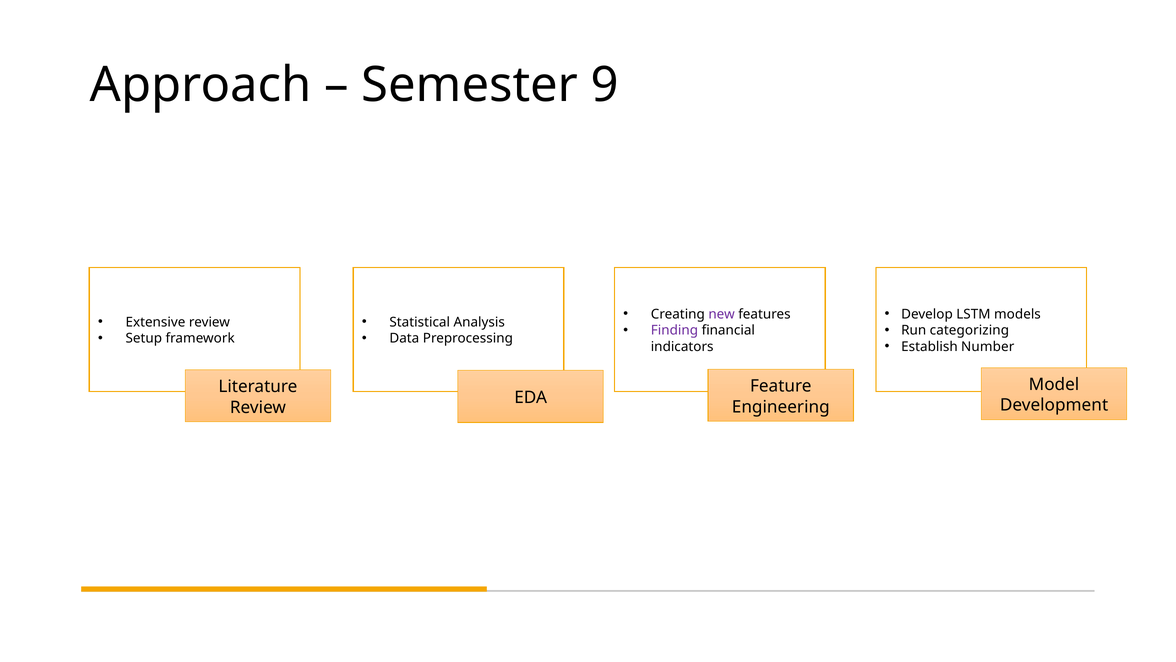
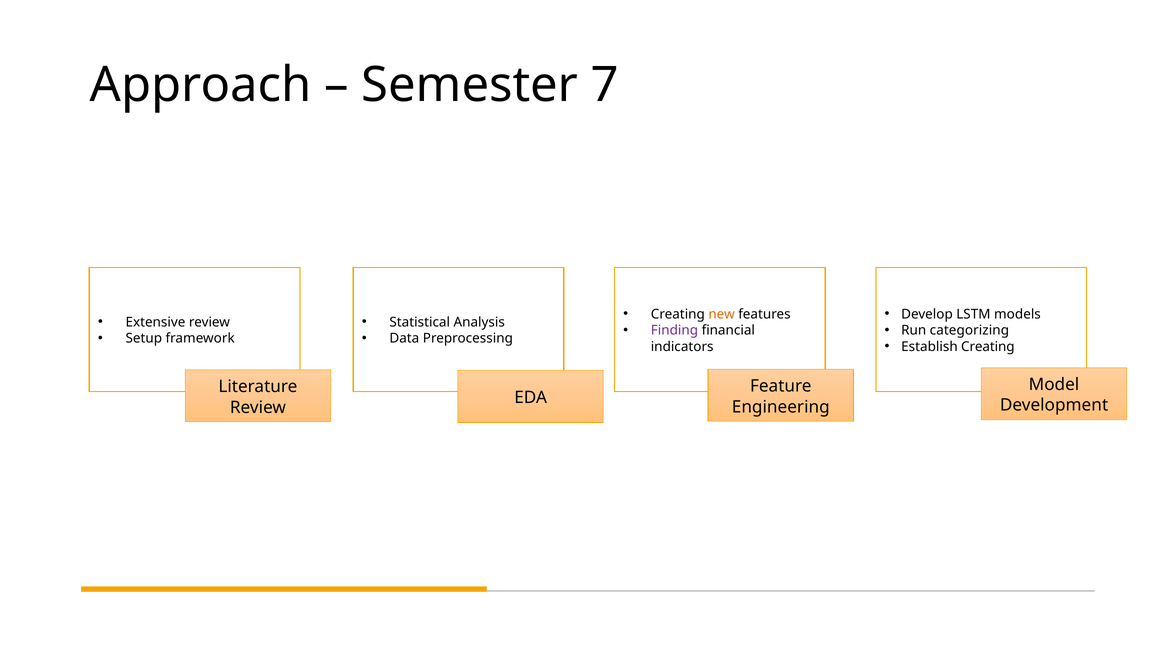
9: 9 -> 7
new colour: purple -> orange
Establish Number: Number -> Creating
